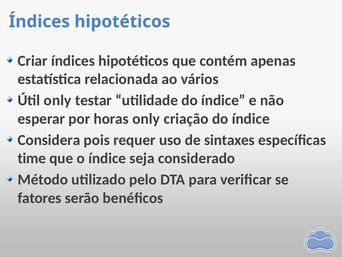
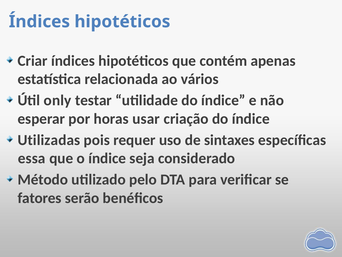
horas only: only -> usar
Considera: Considera -> Utilizadas
time: time -> essa
